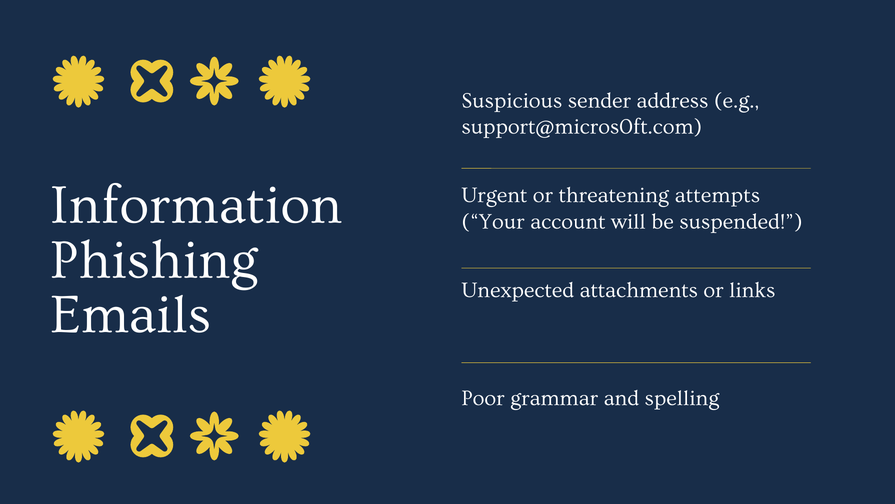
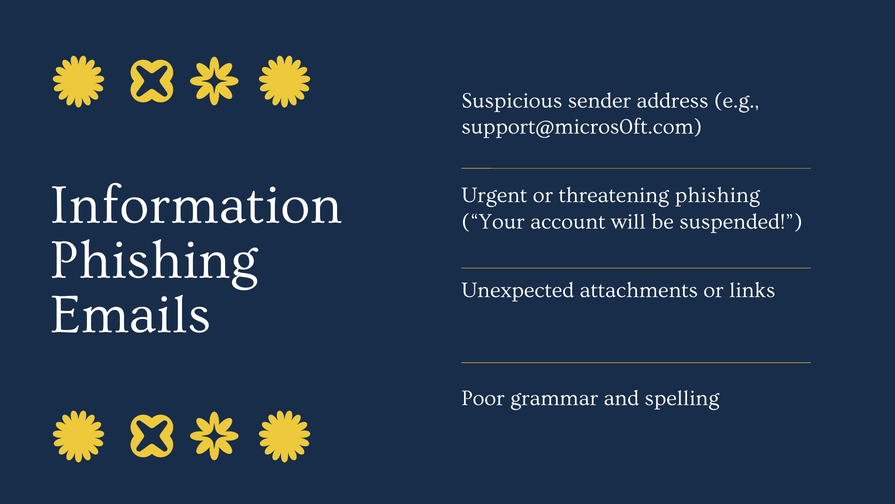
threatening attempts: attempts -> phishing
